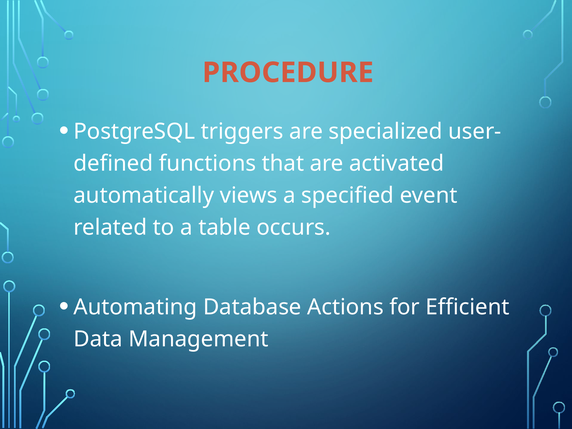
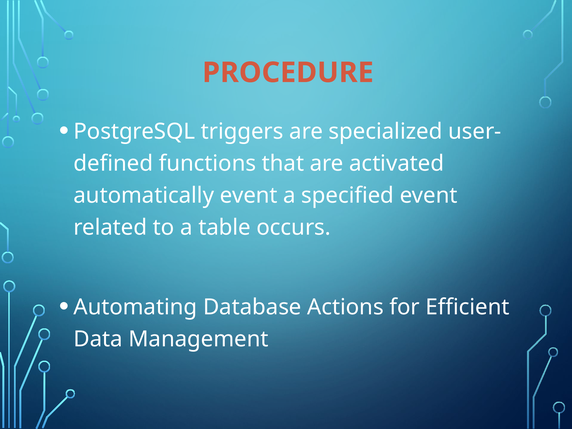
automatically views: views -> event
